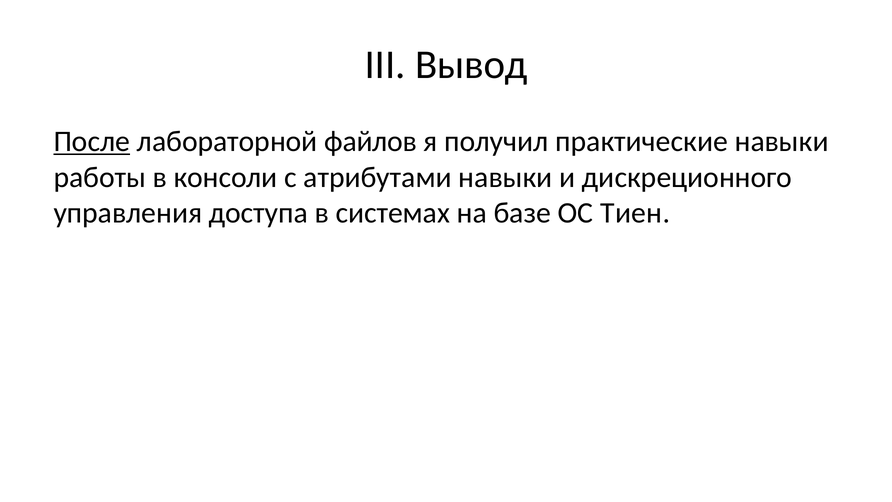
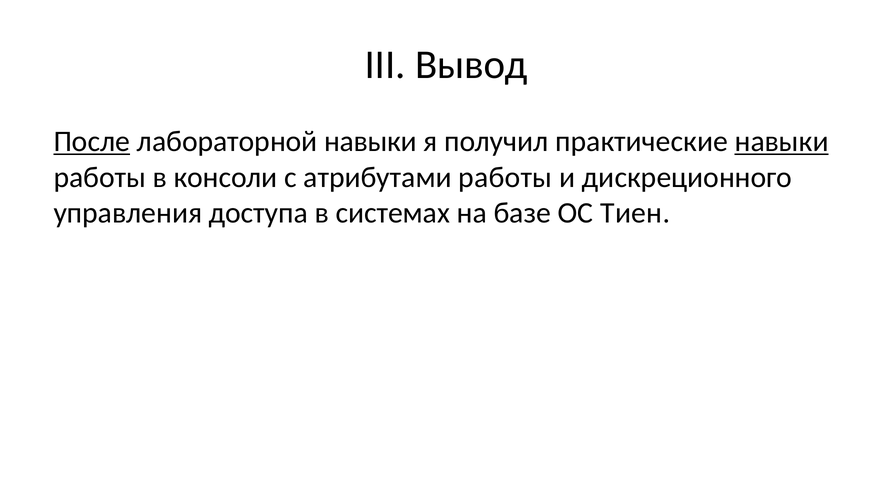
лабораторной файлов: файлов -> навыки
навыки at (782, 141) underline: none -> present
атрибутами навыки: навыки -> работы
